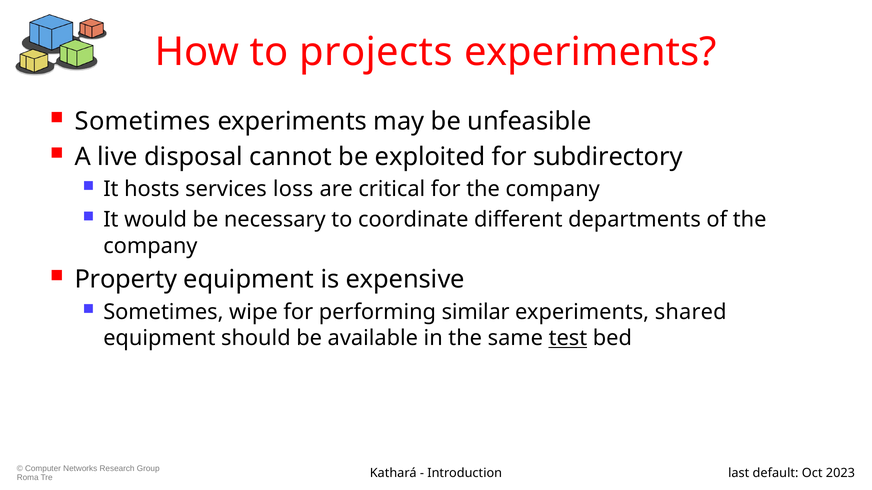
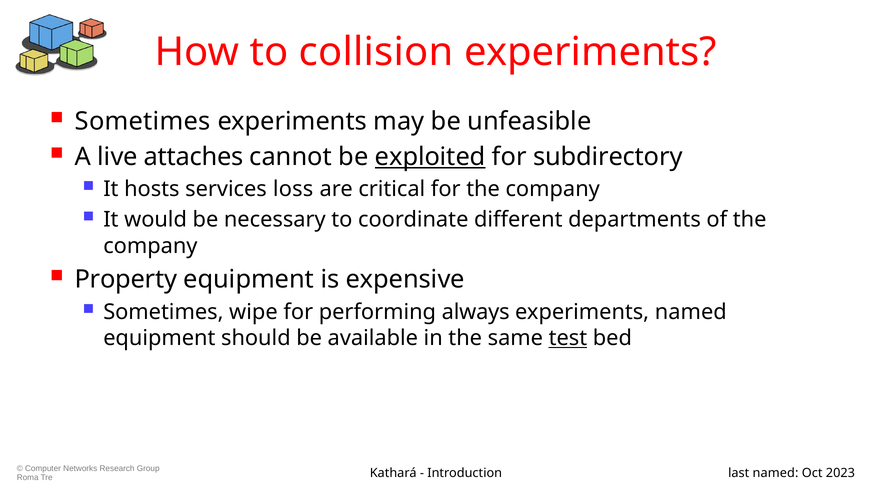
projects: projects -> collision
disposal: disposal -> attaches
exploited underline: none -> present
similar: similar -> always
experiments shared: shared -> named
last default: default -> named
